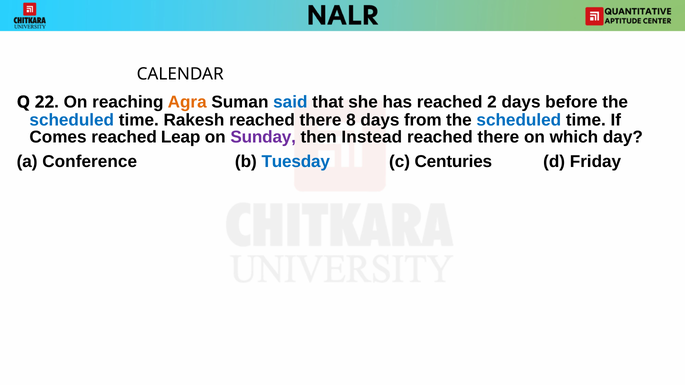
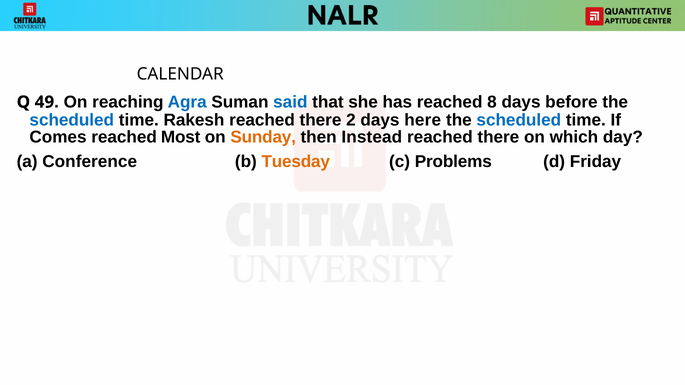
22: 22 -> 49
Agra colour: orange -> blue
2: 2 -> 8
8: 8 -> 2
from: from -> here
Leap: Leap -> Most
Sunday colour: purple -> orange
Tuesday colour: blue -> orange
Centuries: Centuries -> Problems
